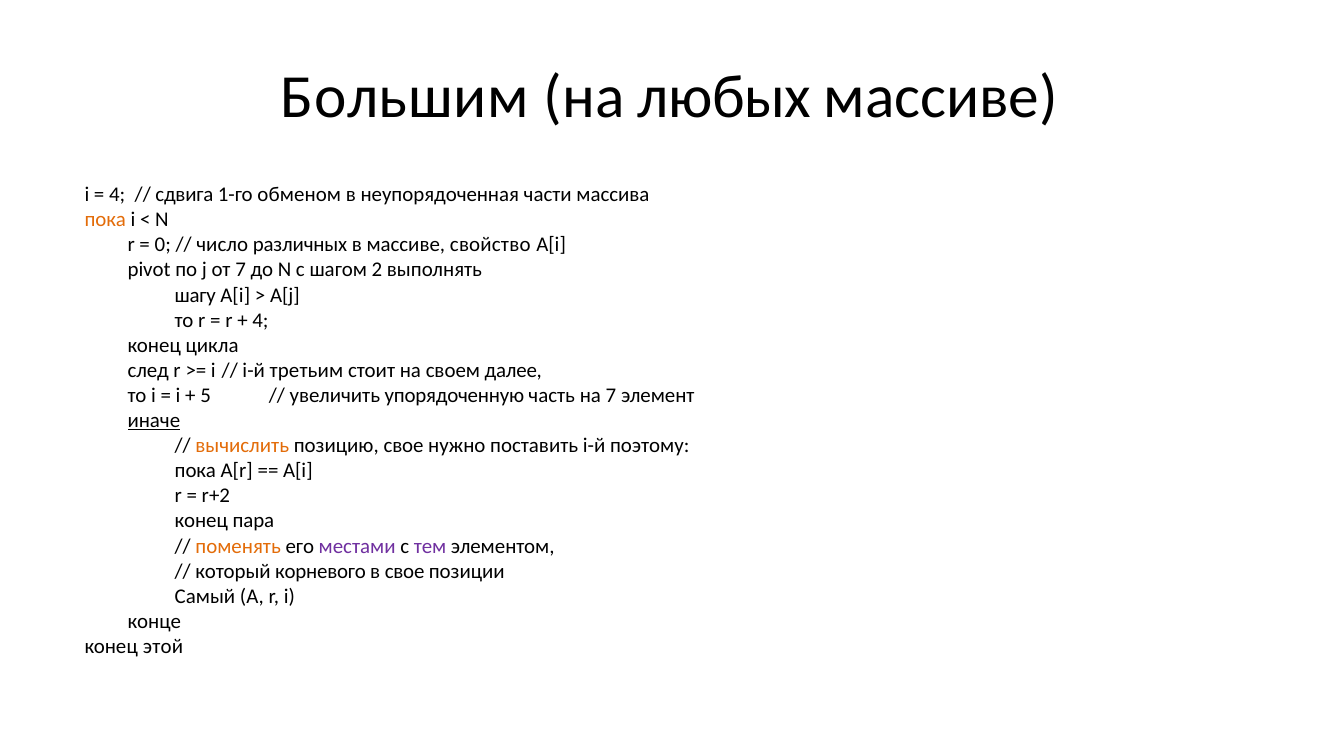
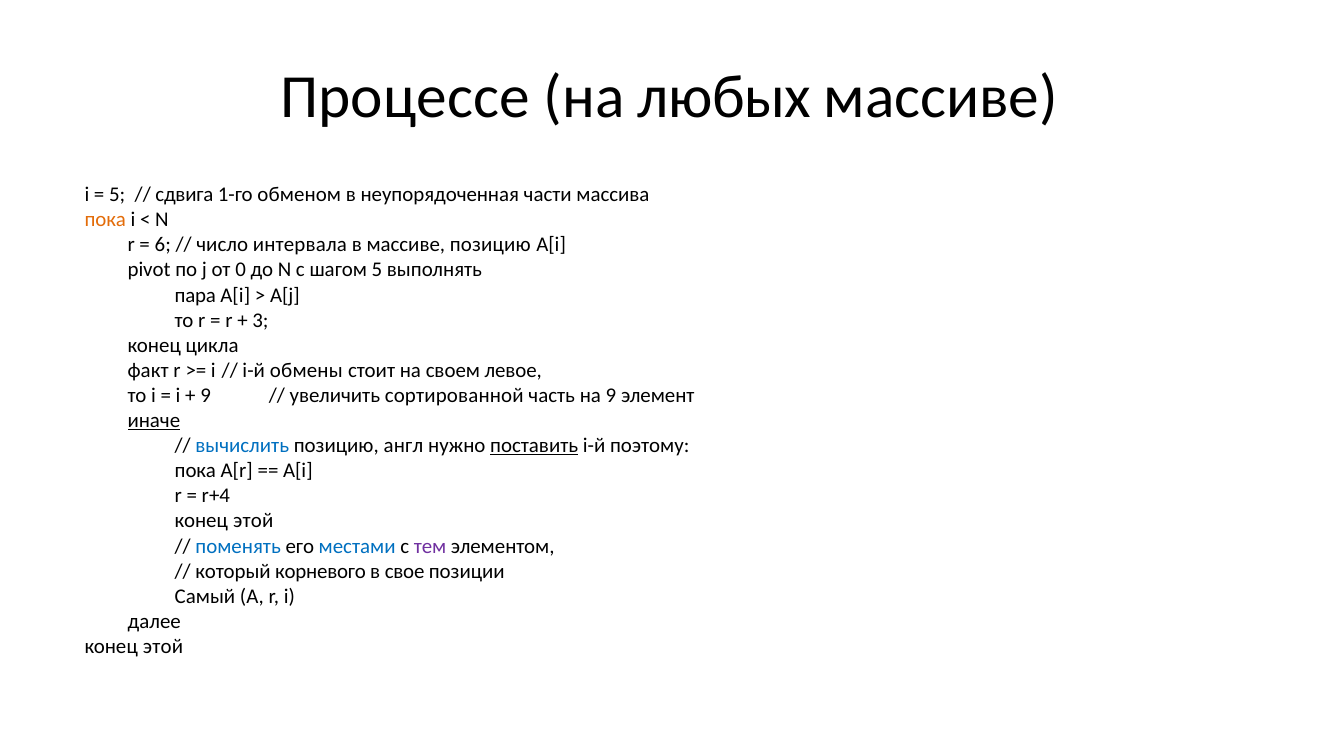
Большим: Большим -> Процессе
4 at (117, 195): 4 -> 5
0: 0 -> 6
различных: различных -> интервала
массиве свойство: свойство -> позицию
от 7: 7 -> 0
шагом 2: 2 -> 5
шагу: шагу -> пара
4 at (260, 320): 4 -> 3
след: след -> факт
третьим: третьим -> обмены
далее: далее -> левое
5 at (206, 396): 5 -> 9
упорядоченную: упорядоченную -> сортированной
на 7: 7 -> 9
вычислить colour: orange -> blue
позицию свое: свое -> англ
поставить underline: none -> present
r+2: r+2 -> r+4
пара at (253, 521): пара -> этой
поменять colour: orange -> blue
местами colour: purple -> blue
конце: конце -> далее
